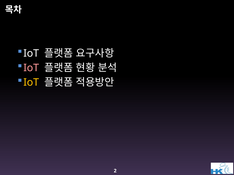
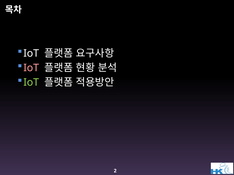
IoT at (31, 83) colour: yellow -> light green
